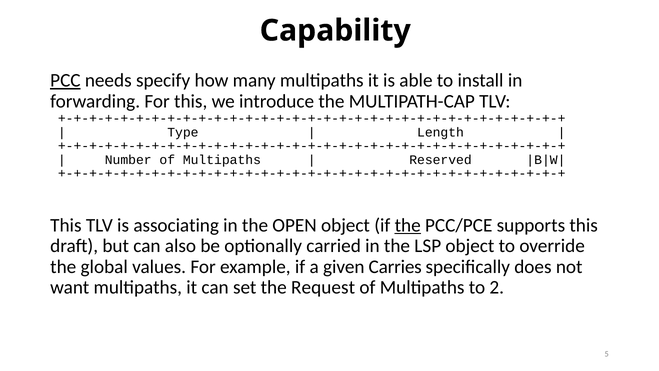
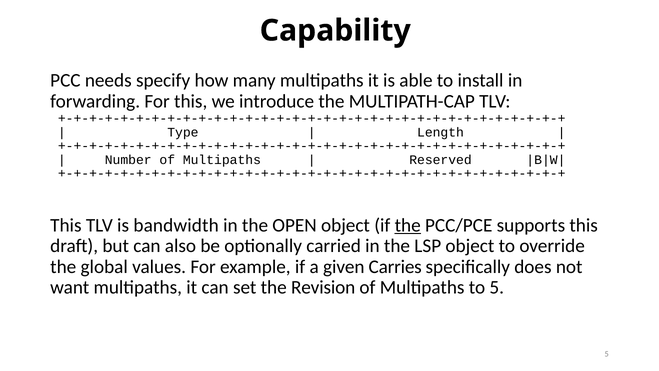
PCC underline: present -> none
associating: associating -> bandwidth
Request: Request -> Revision
to 2: 2 -> 5
